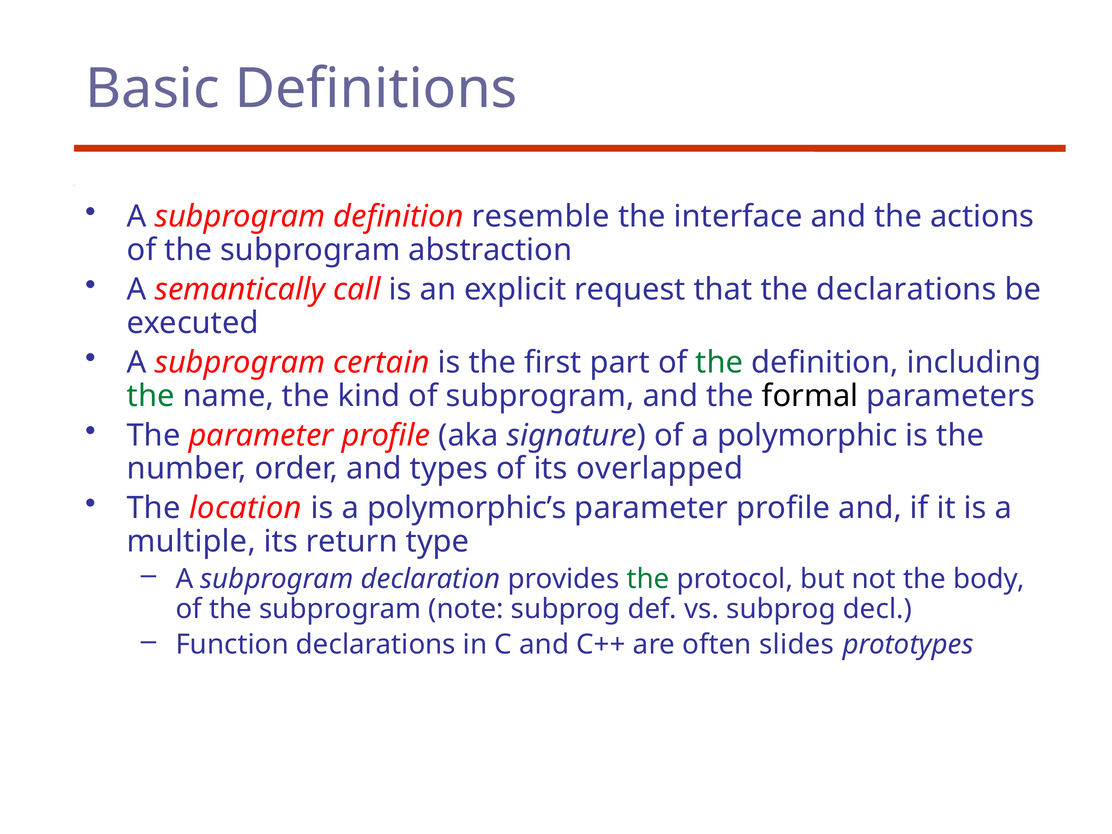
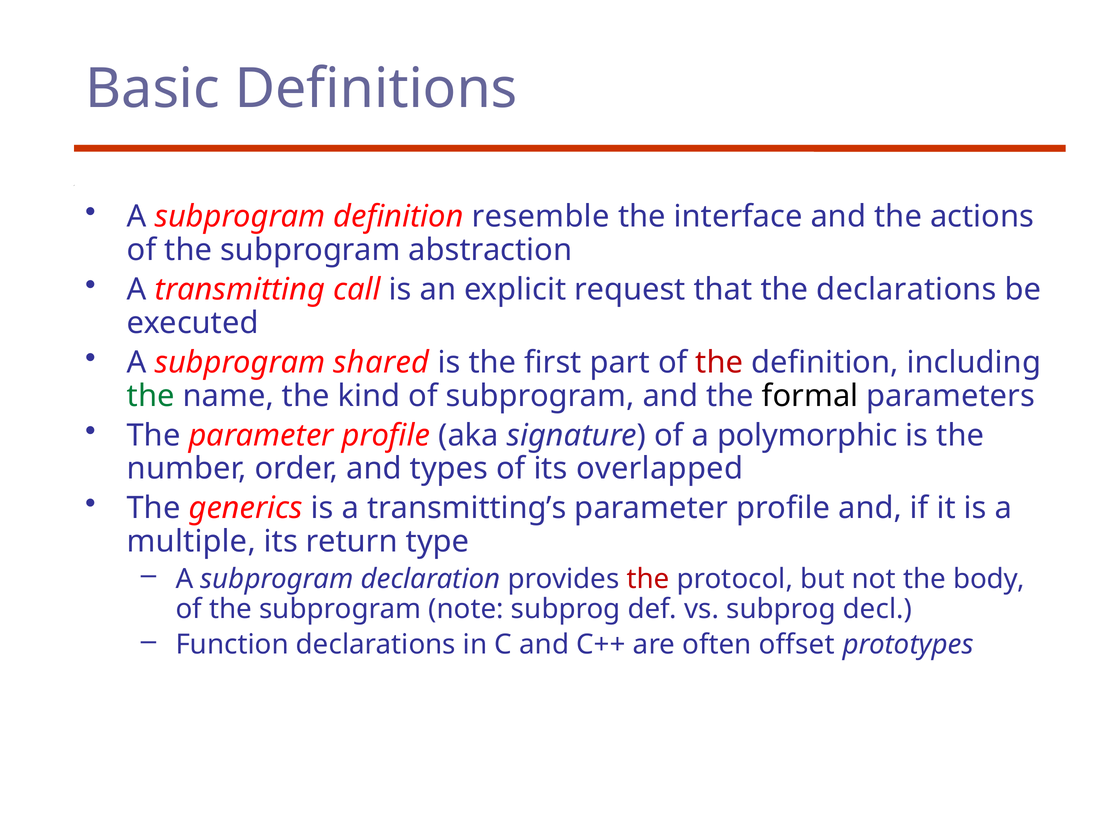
semantically: semantically -> transmitting
certain: certain -> shared
the at (719, 362) colour: green -> red
location: location -> generics
polymorphic’s: polymorphic’s -> transmitting’s
the at (648, 579) colour: green -> red
slides: slides -> offset
